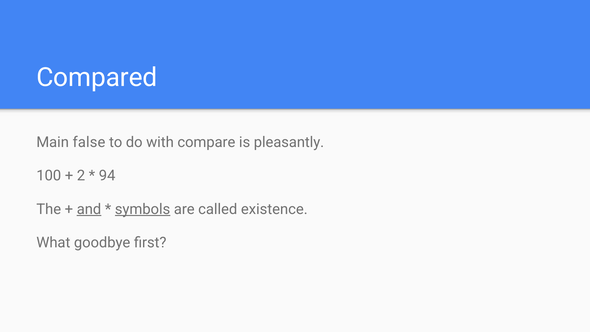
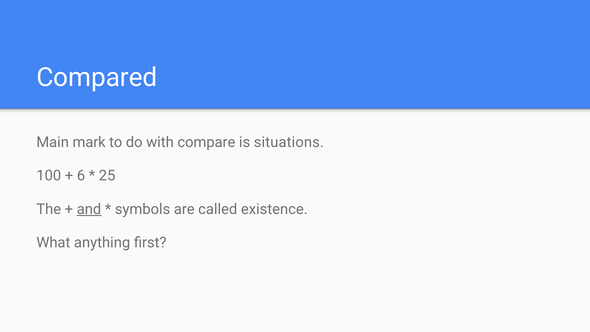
false: false -> mark
pleasantly: pleasantly -> situations
2: 2 -> 6
94: 94 -> 25
symbols underline: present -> none
goodbye: goodbye -> anything
